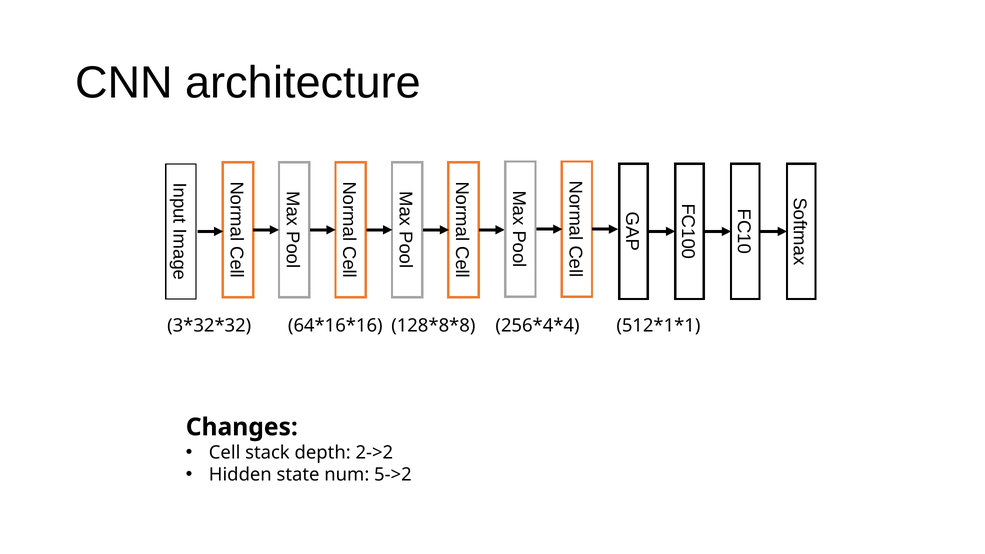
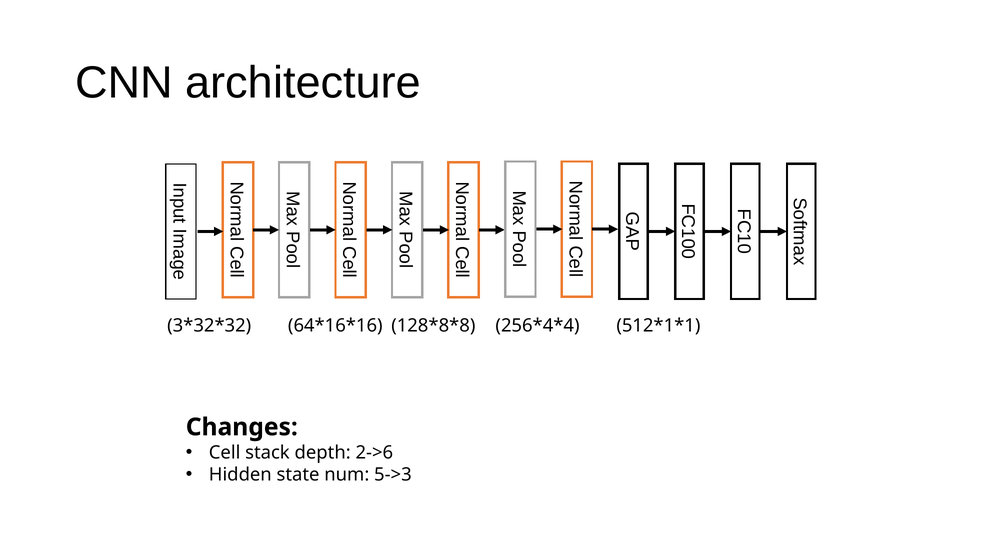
2->2: 2->2 -> 2->6
5->2: 5->2 -> 5->3
